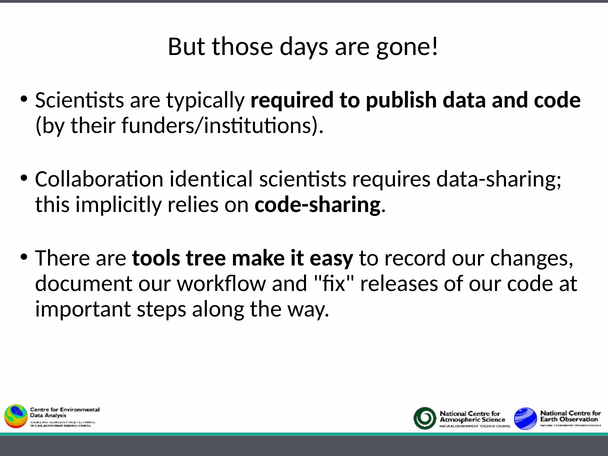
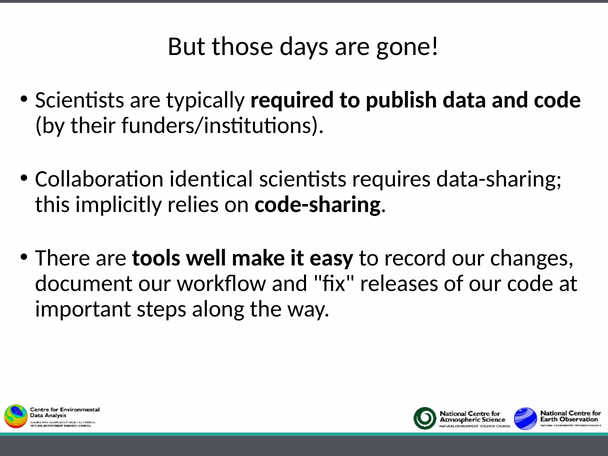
tree: tree -> well
